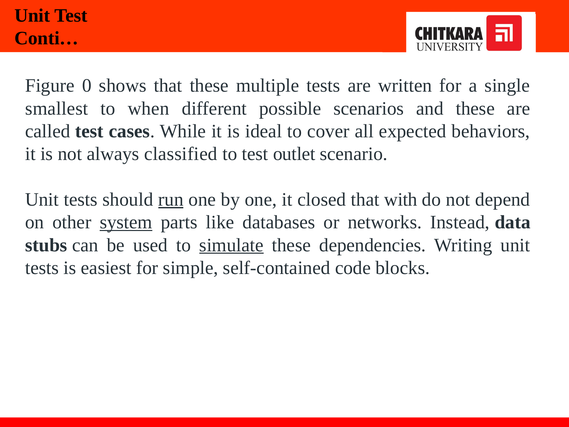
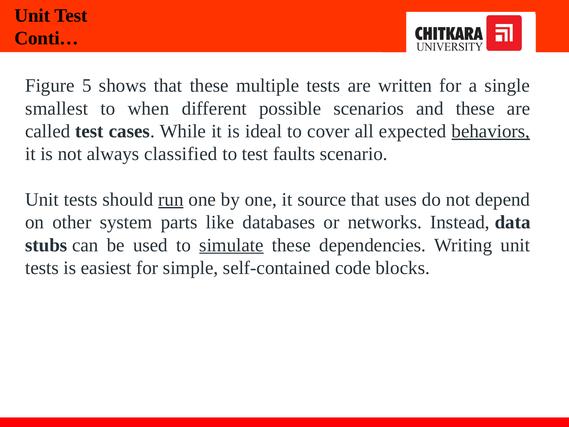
0: 0 -> 5
behaviors underline: none -> present
outlet: outlet -> faults
closed: closed -> source
with: with -> uses
system underline: present -> none
